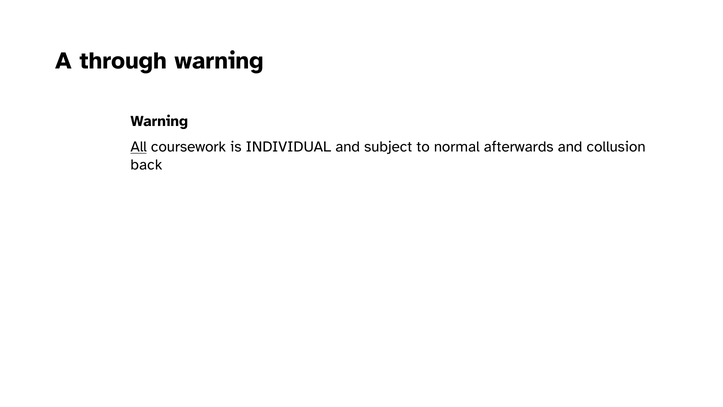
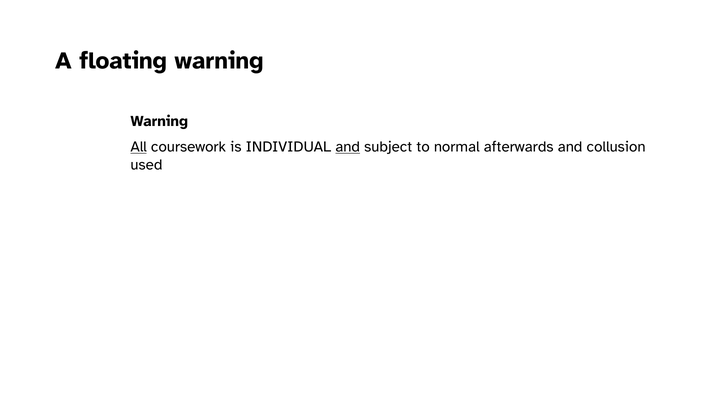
through: through -> floating
and at (348, 147) underline: none -> present
back: back -> used
